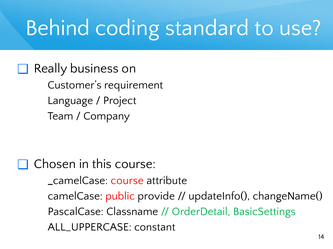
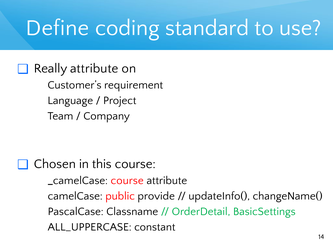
Behind: Behind -> Define
Really business: business -> attribute
